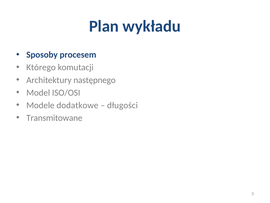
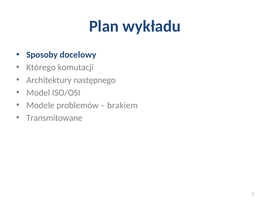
procesem: procesem -> docelowy
dodatkowe: dodatkowe -> problemów
długości: długości -> brakiem
